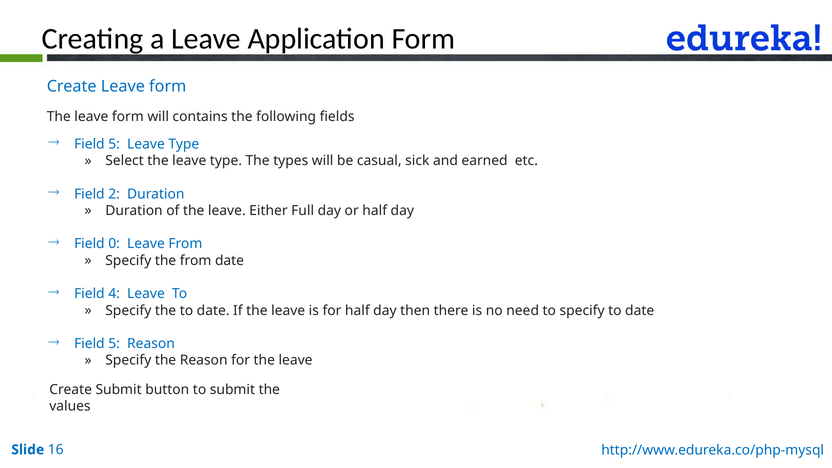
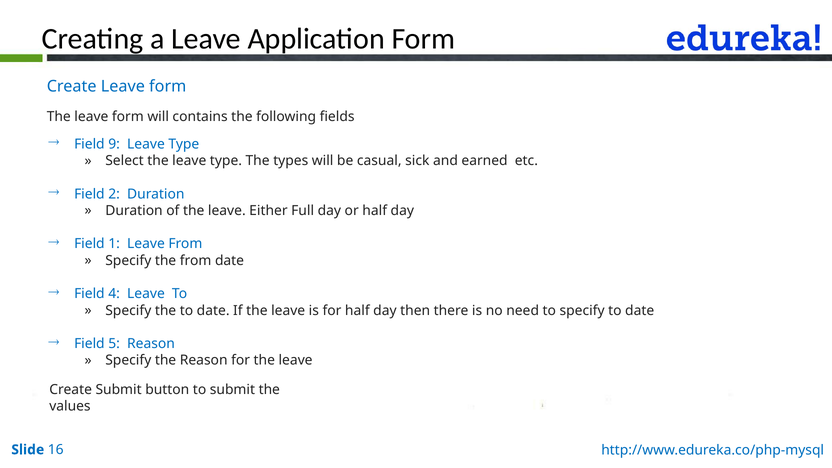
5 at (114, 144): 5 -> 9
0: 0 -> 1
